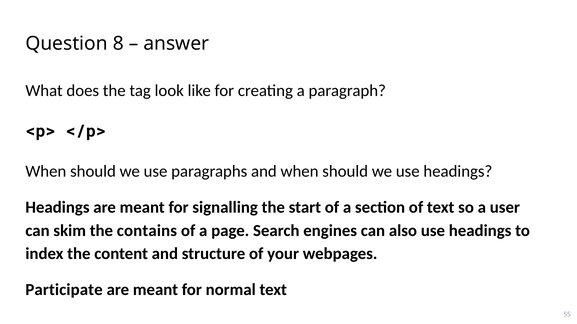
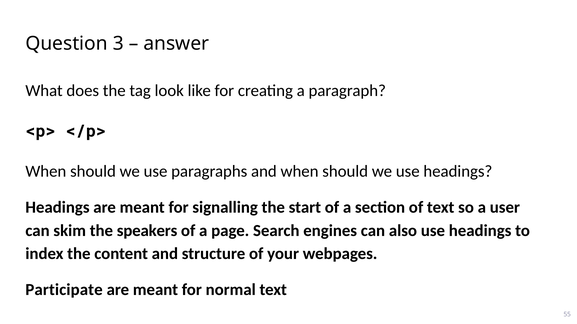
8: 8 -> 3
contains: contains -> speakers
